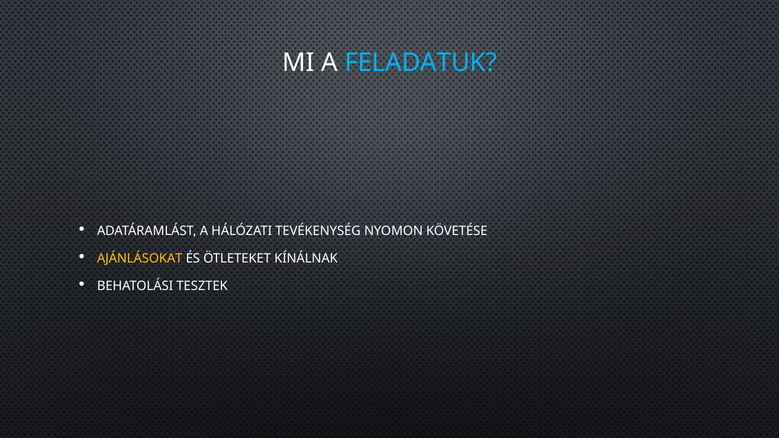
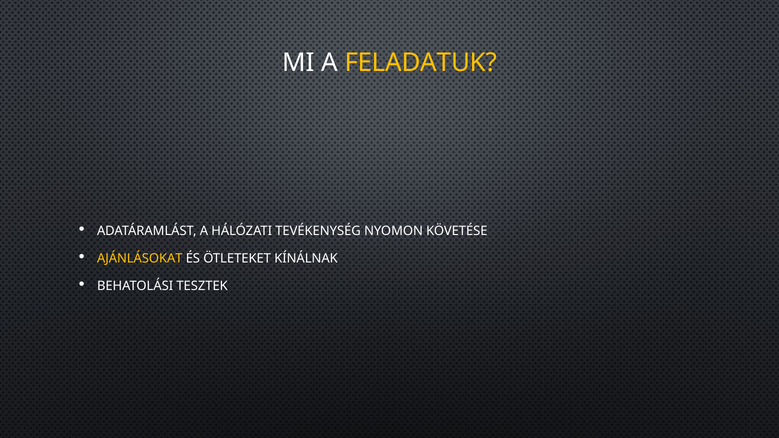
FELADATUK colour: light blue -> yellow
